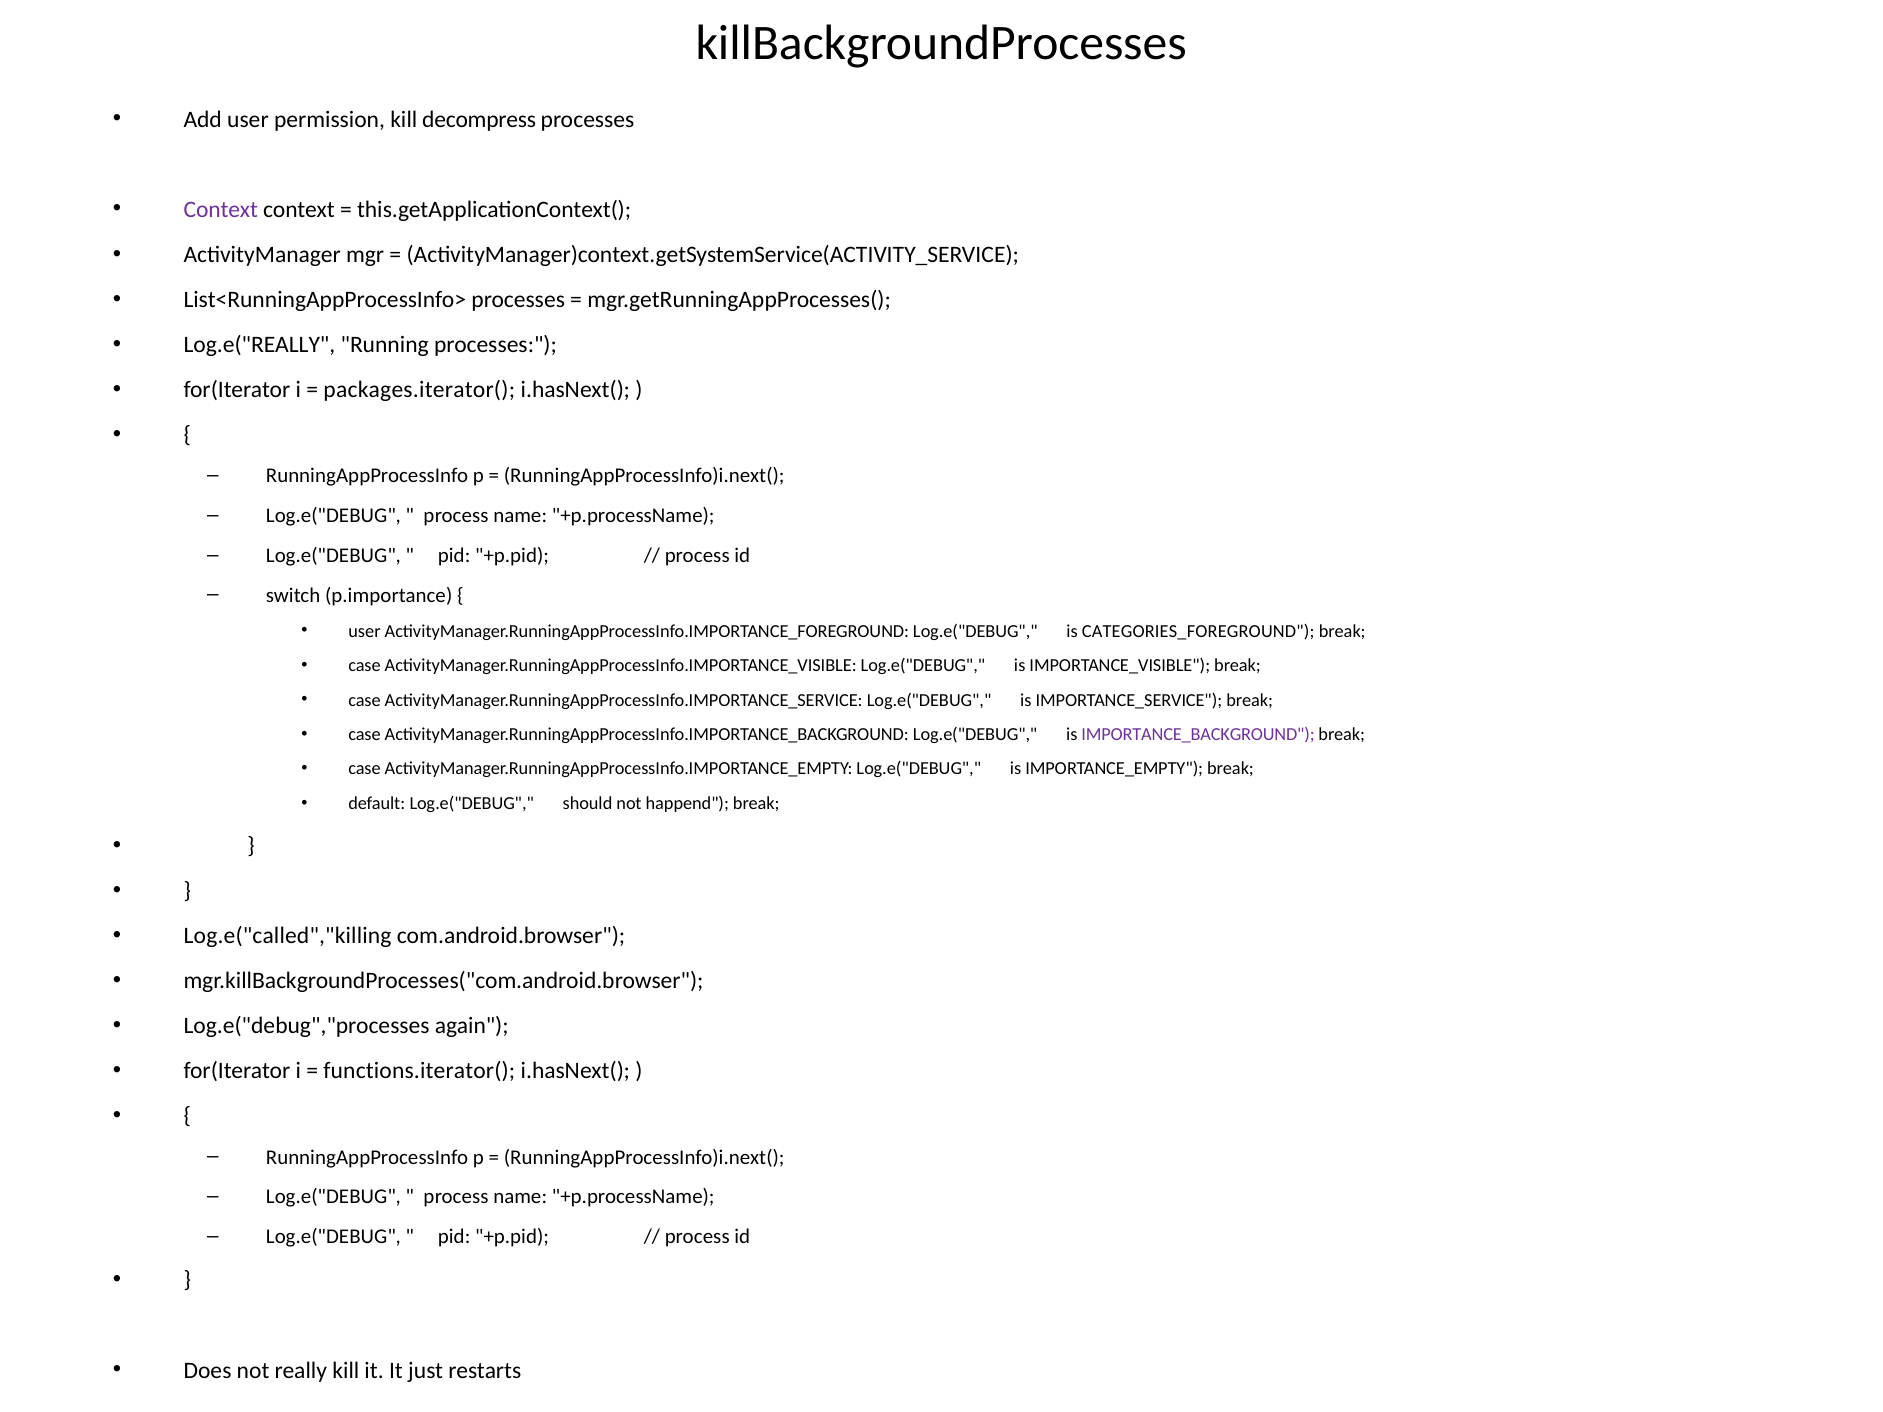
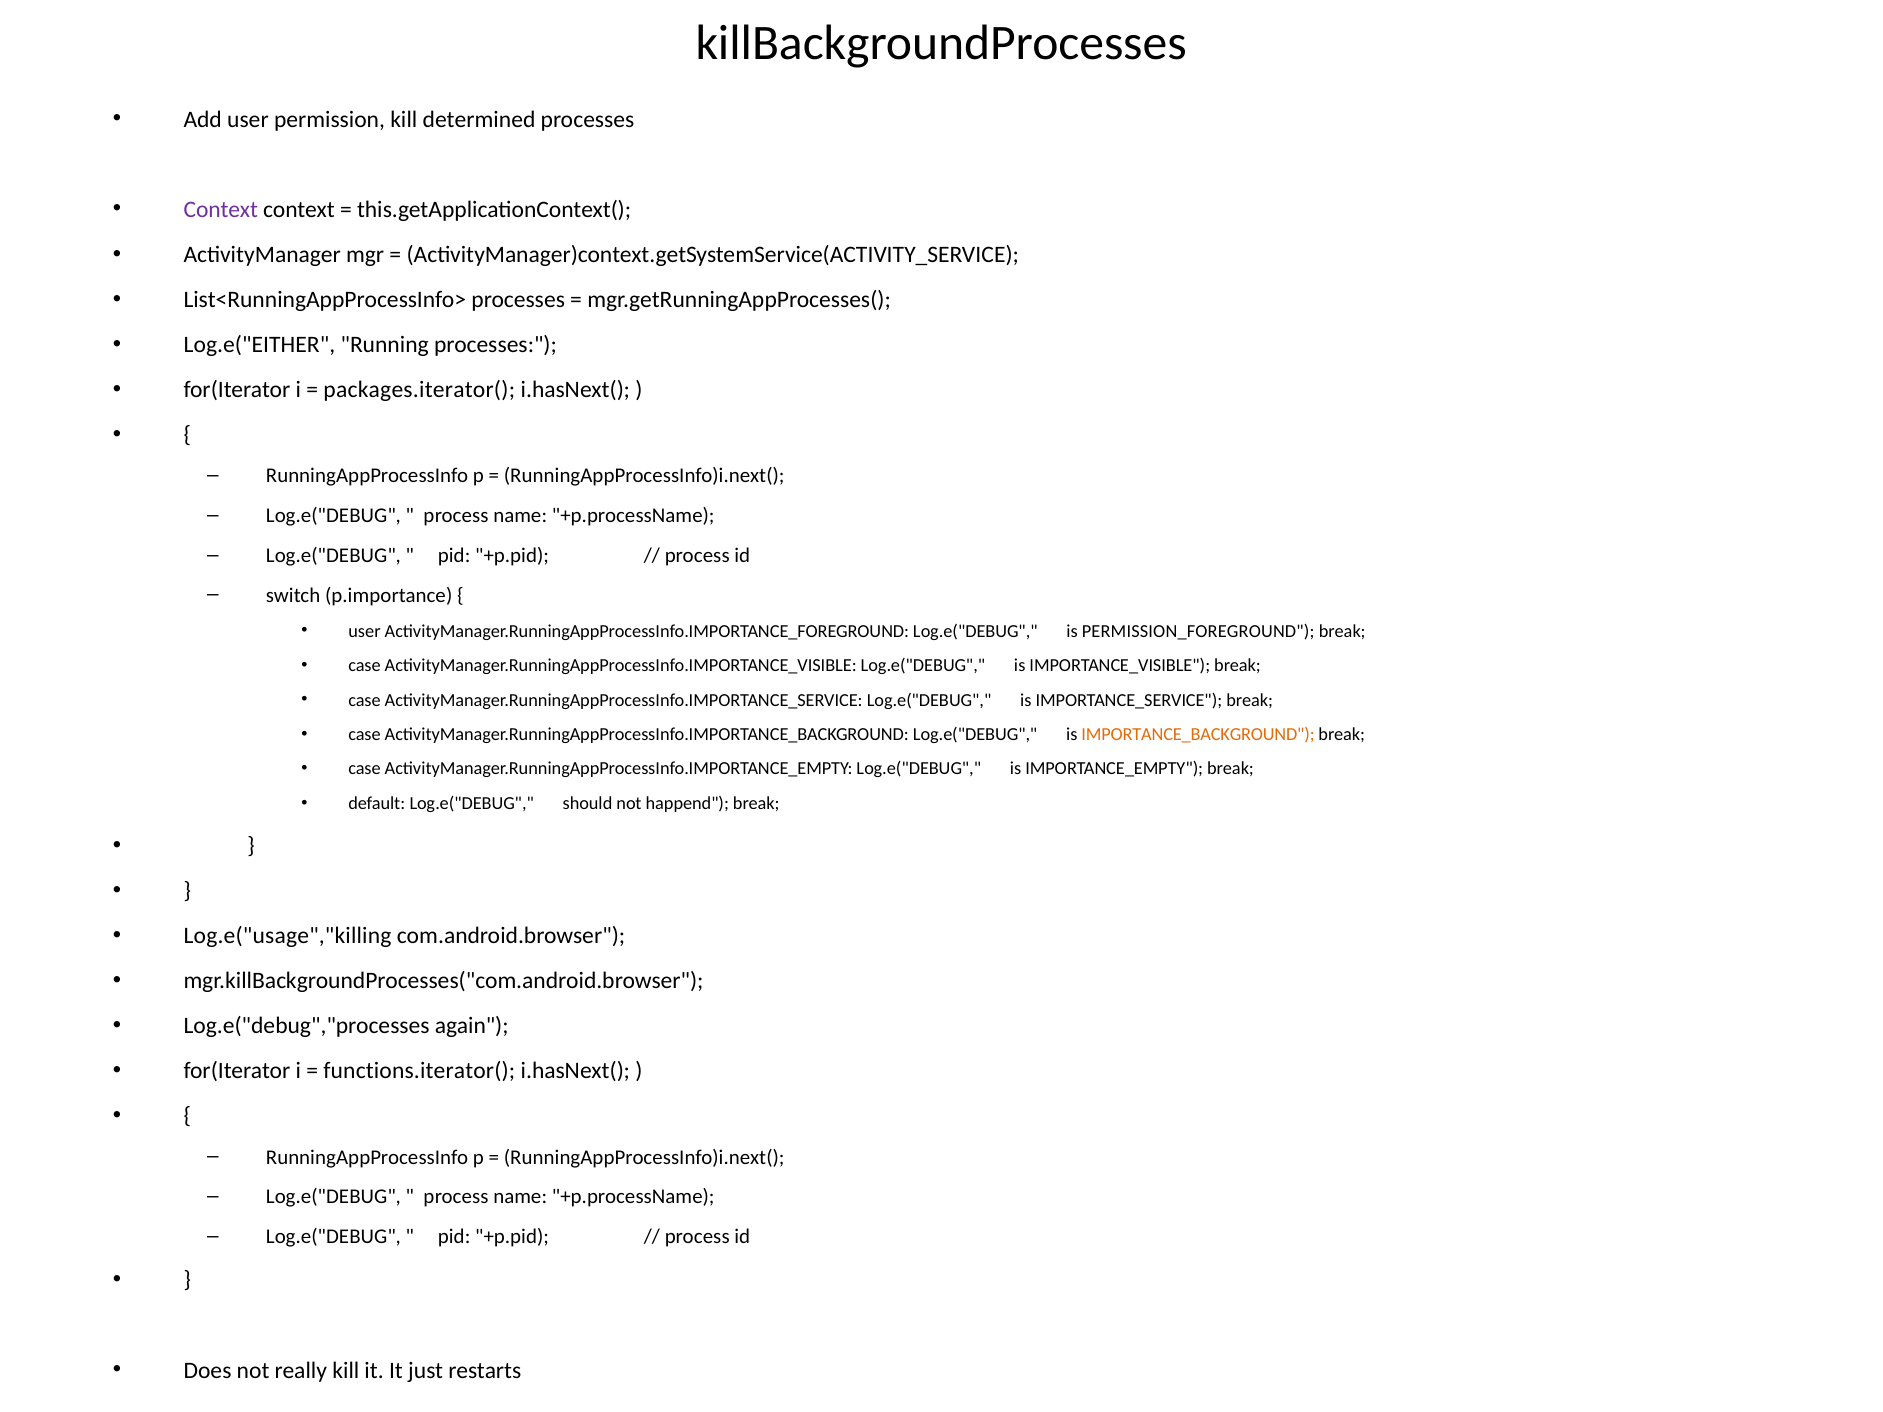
decompress: decompress -> determined
Log.e("REALLY: Log.e("REALLY -> Log.e("EITHER
CATEGORIES_FOREGROUND: CATEGORIES_FOREGROUND -> PERMISSION_FOREGROUND
IMPORTANCE_BACKGROUND colour: purple -> orange
Log.e("called","killing: Log.e("called","killing -> Log.e("usage","killing
